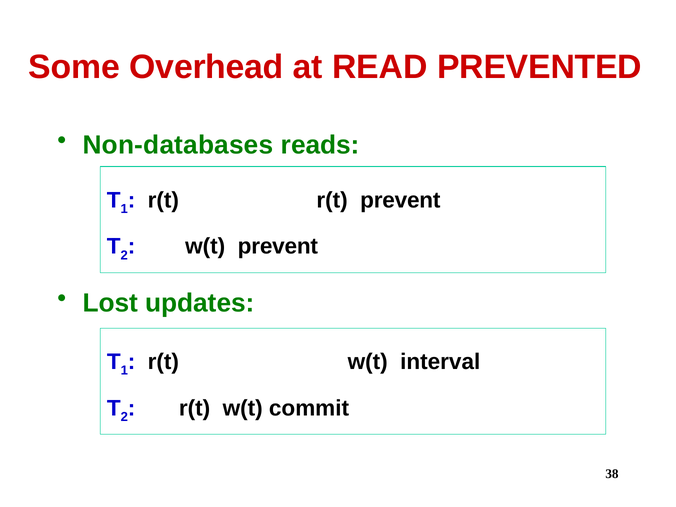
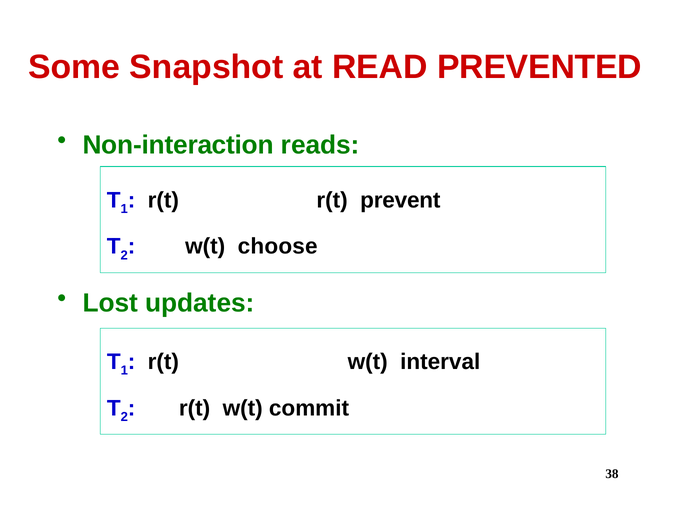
Overhead: Overhead -> Snapshot
Non-databases: Non-databases -> Non-interaction
w(t prevent: prevent -> choose
